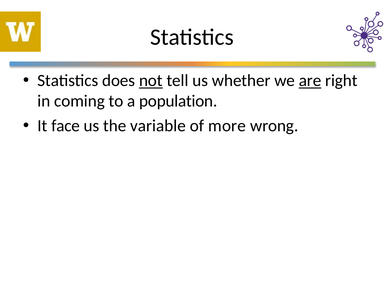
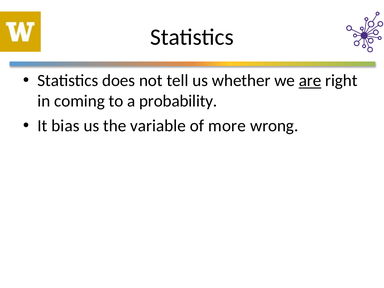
not underline: present -> none
population: population -> probability
face: face -> bias
